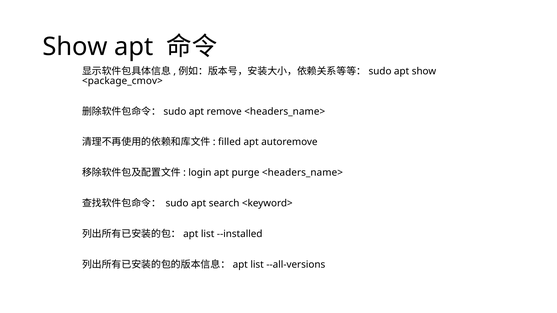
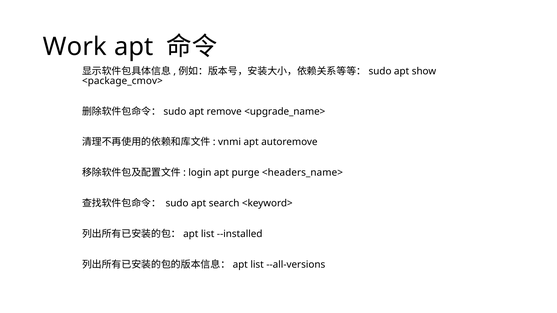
Show at (75, 47): Show -> Work
remove <headers_name>: <headers_name> -> <upgrade_name>
filled: filled -> vnmi
